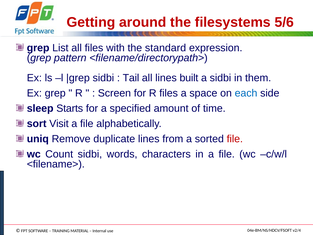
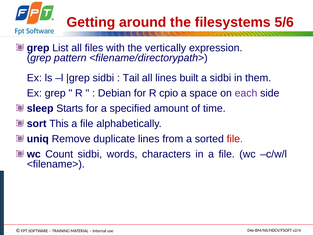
standard: standard -> vertically
Screen: Screen -> Debian
R files: files -> cpio
each colour: blue -> purple
Visit: Visit -> This
